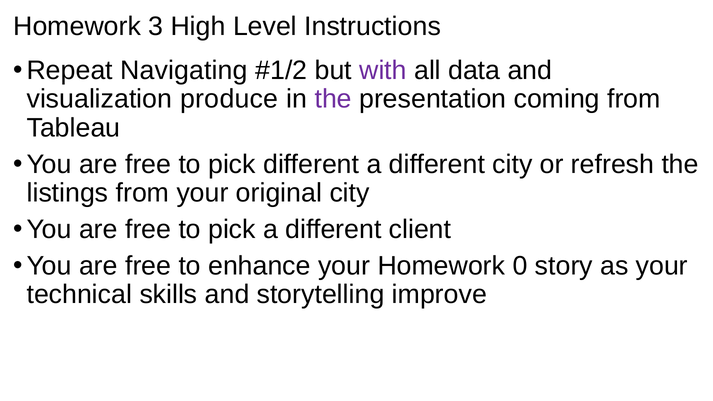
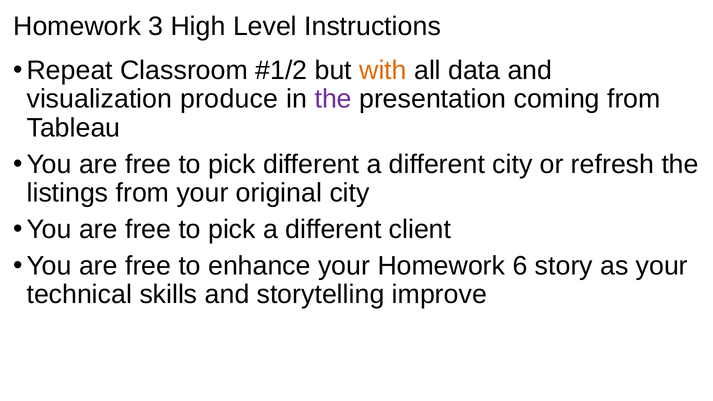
Navigating: Navigating -> Classroom
with colour: purple -> orange
0: 0 -> 6
